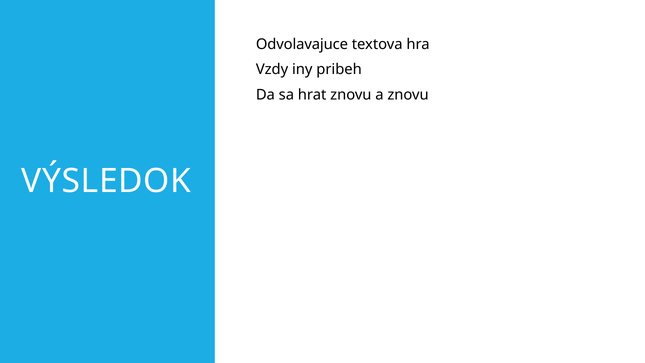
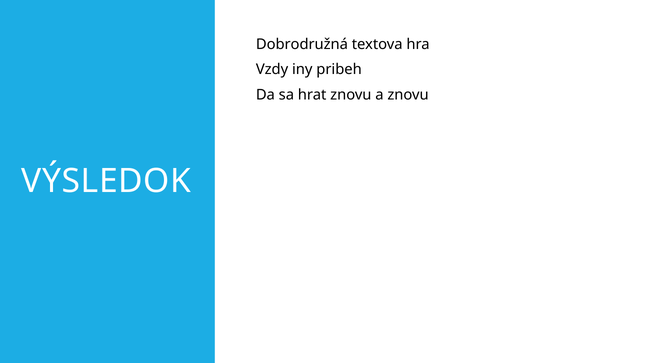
Odvolavajuce: Odvolavajuce -> Dobrodružná
